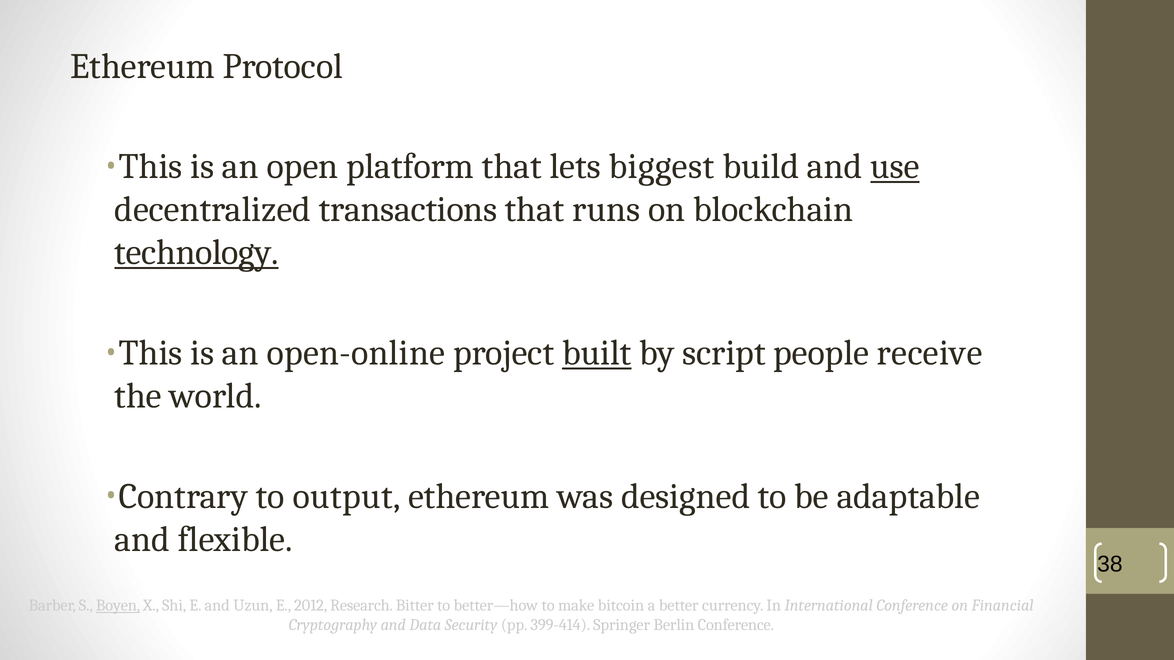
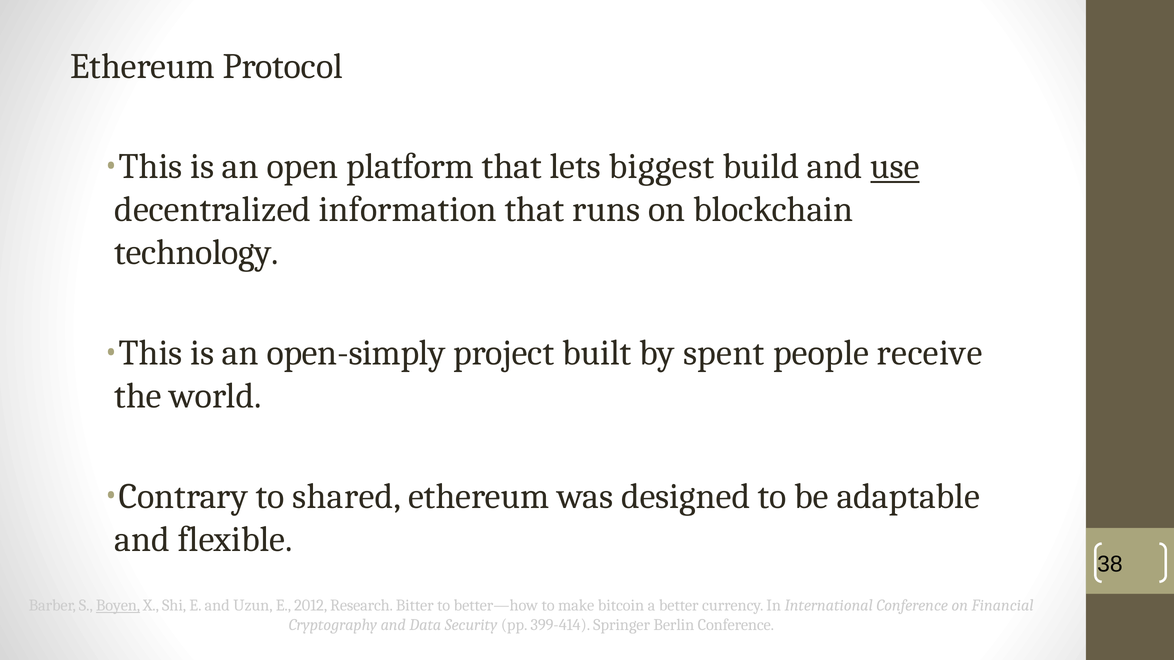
transactions: transactions -> information
technology underline: present -> none
open-online: open-online -> open-simply
built underline: present -> none
script: script -> spent
output: output -> shared
